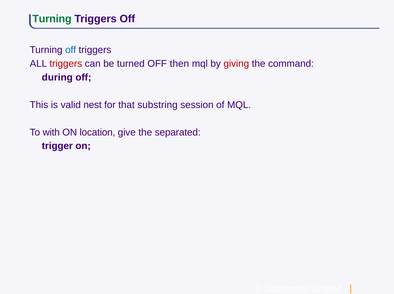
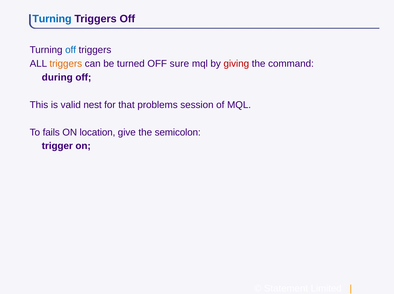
Turning at (52, 19) colour: green -> blue
triggers at (66, 64) colour: red -> orange
then: then -> sure
substring: substring -> problems
with: with -> fails
separated: separated -> semicolon
